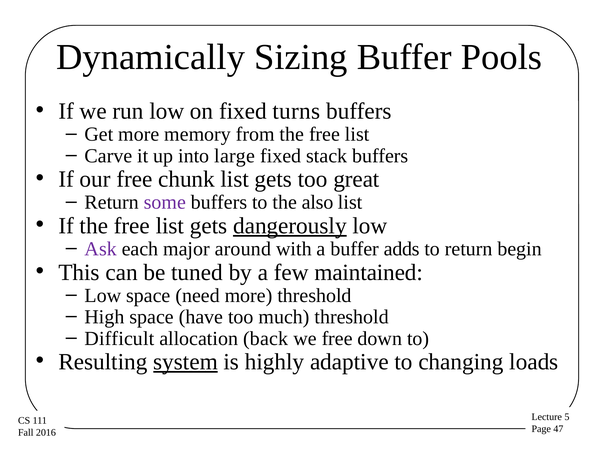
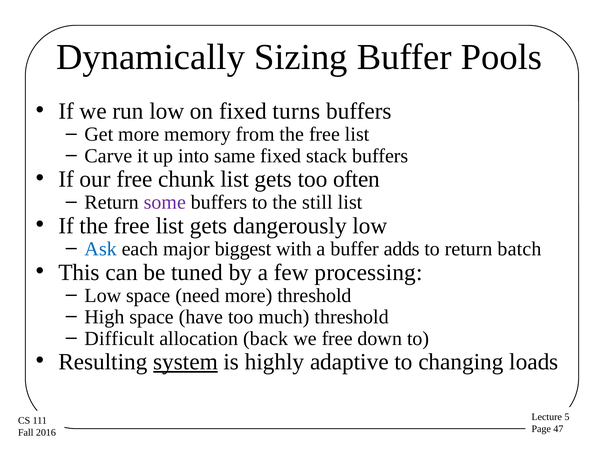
large: large -> same
great: great -> often
also: also -> still
dangerously underline: present -> none
Ask colour: purple -> blue
around: around -> biggest
begin: begin -> batch
maintained: maintained -> processing
